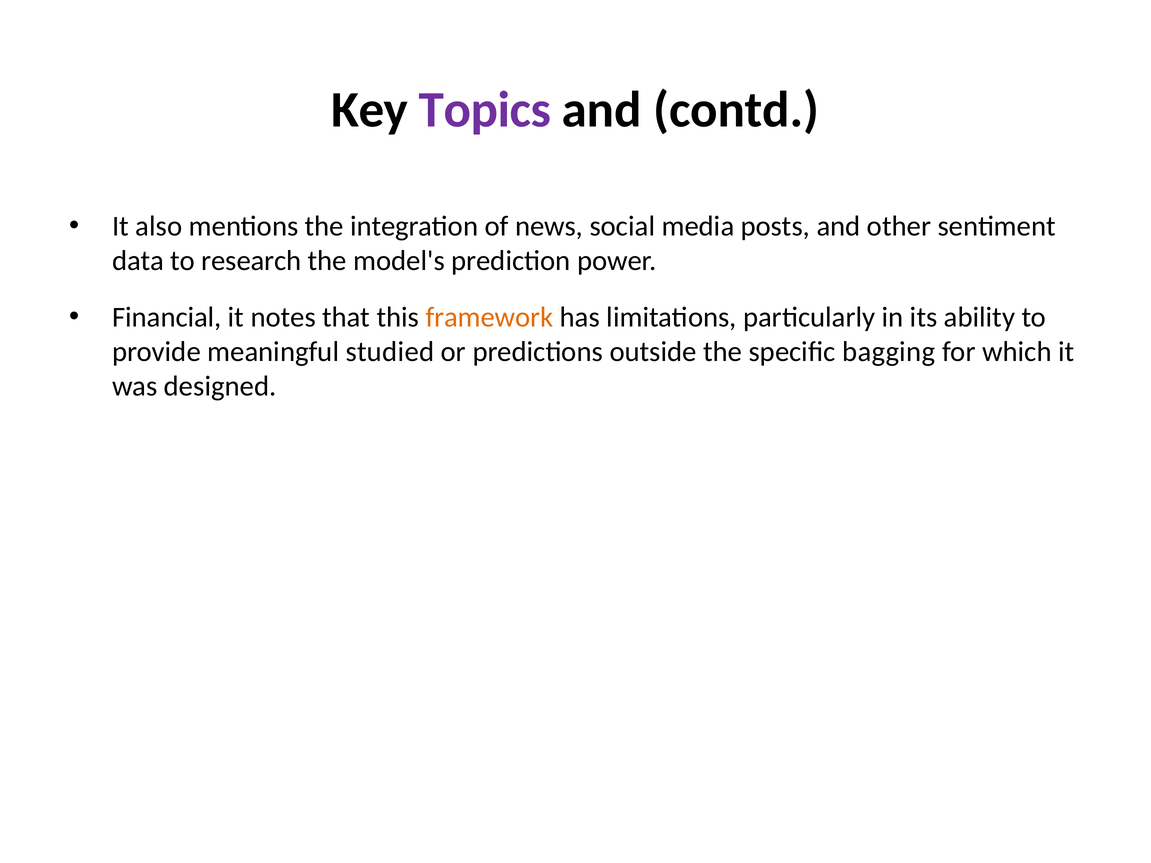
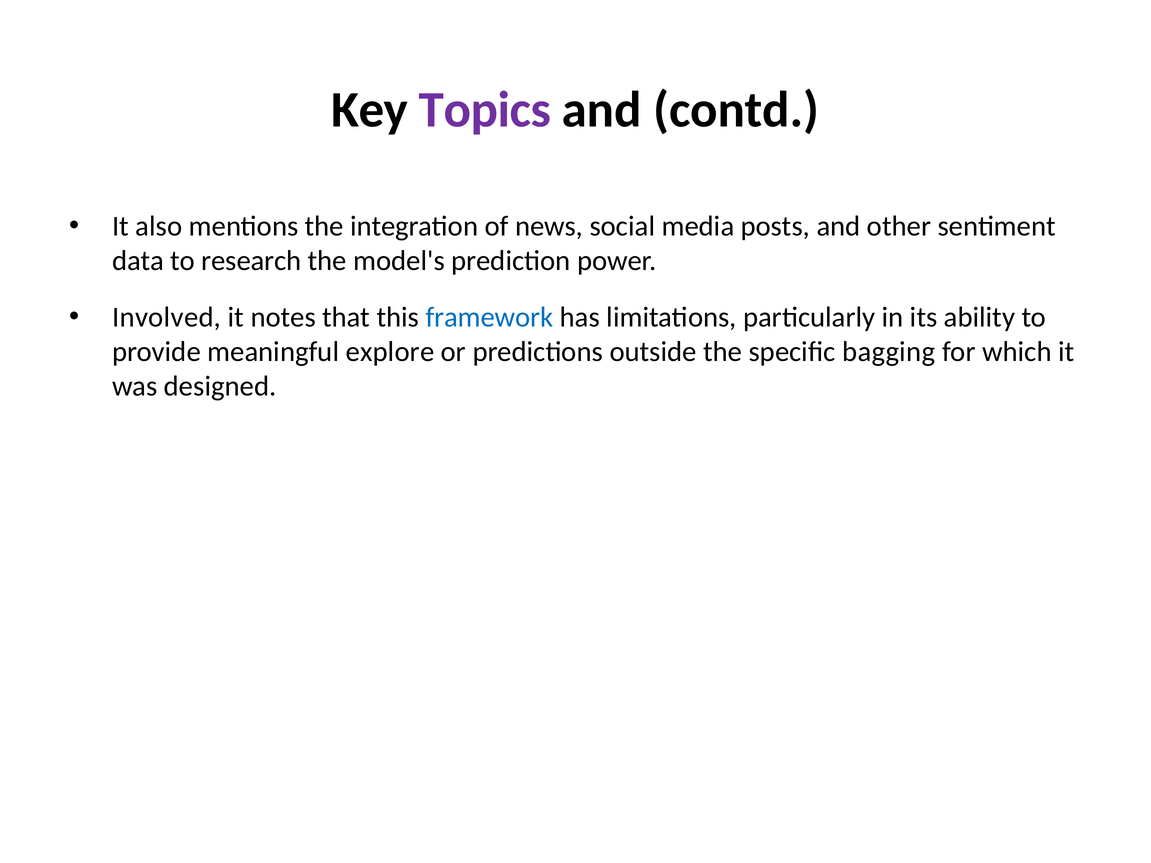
Financial: Financial -> Involved
framework colour: orange -> blue
studied: studied -> explore
